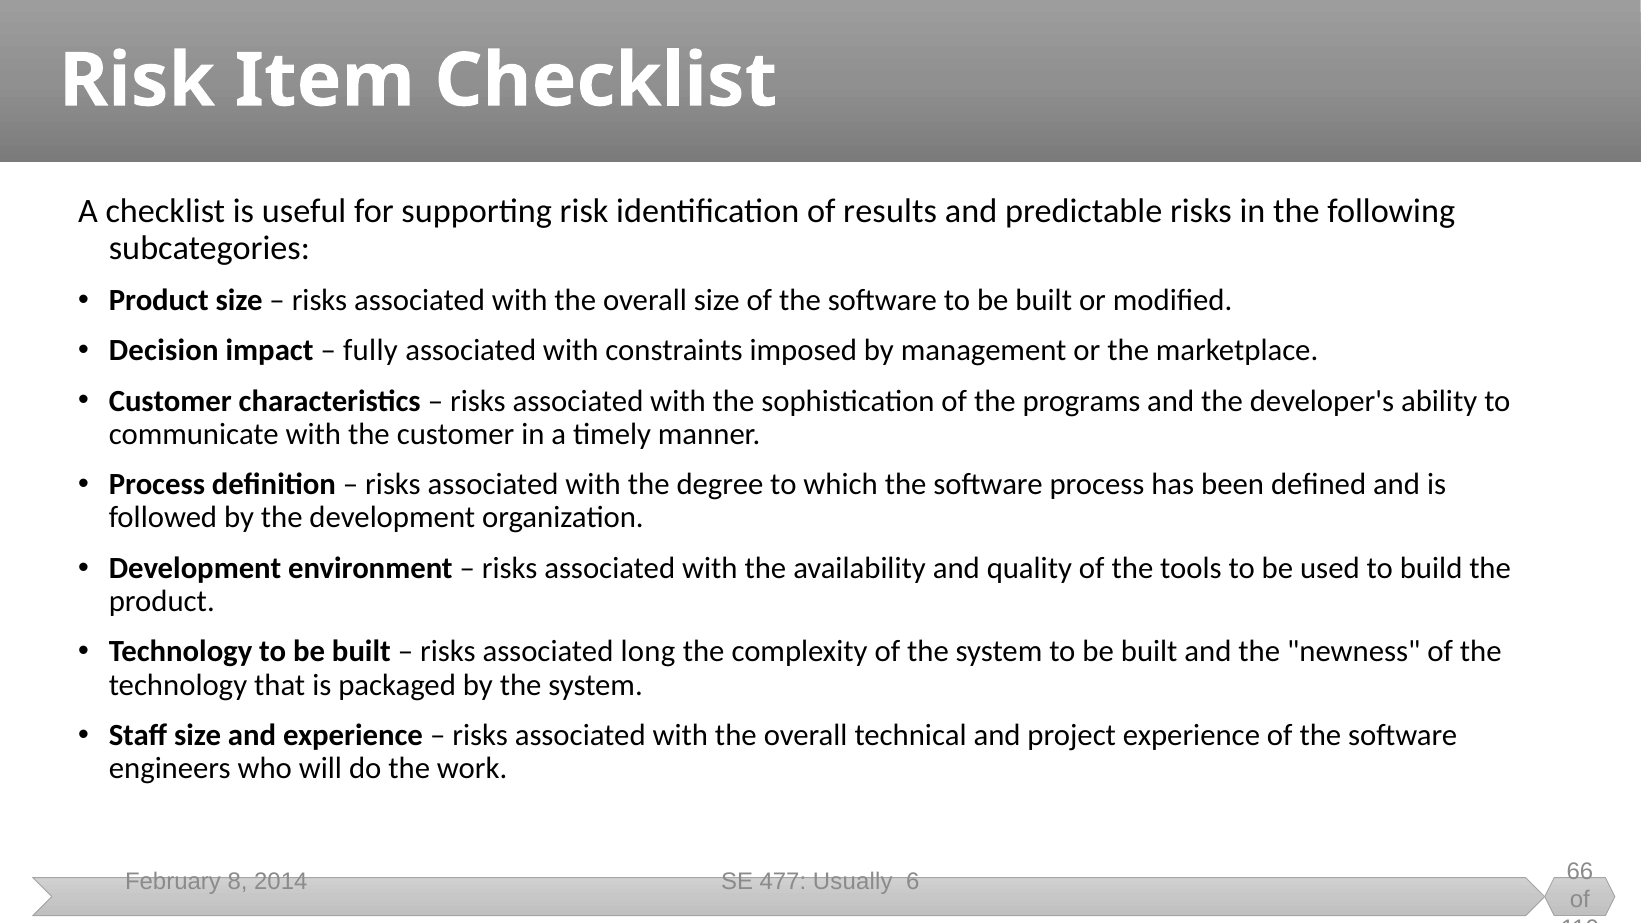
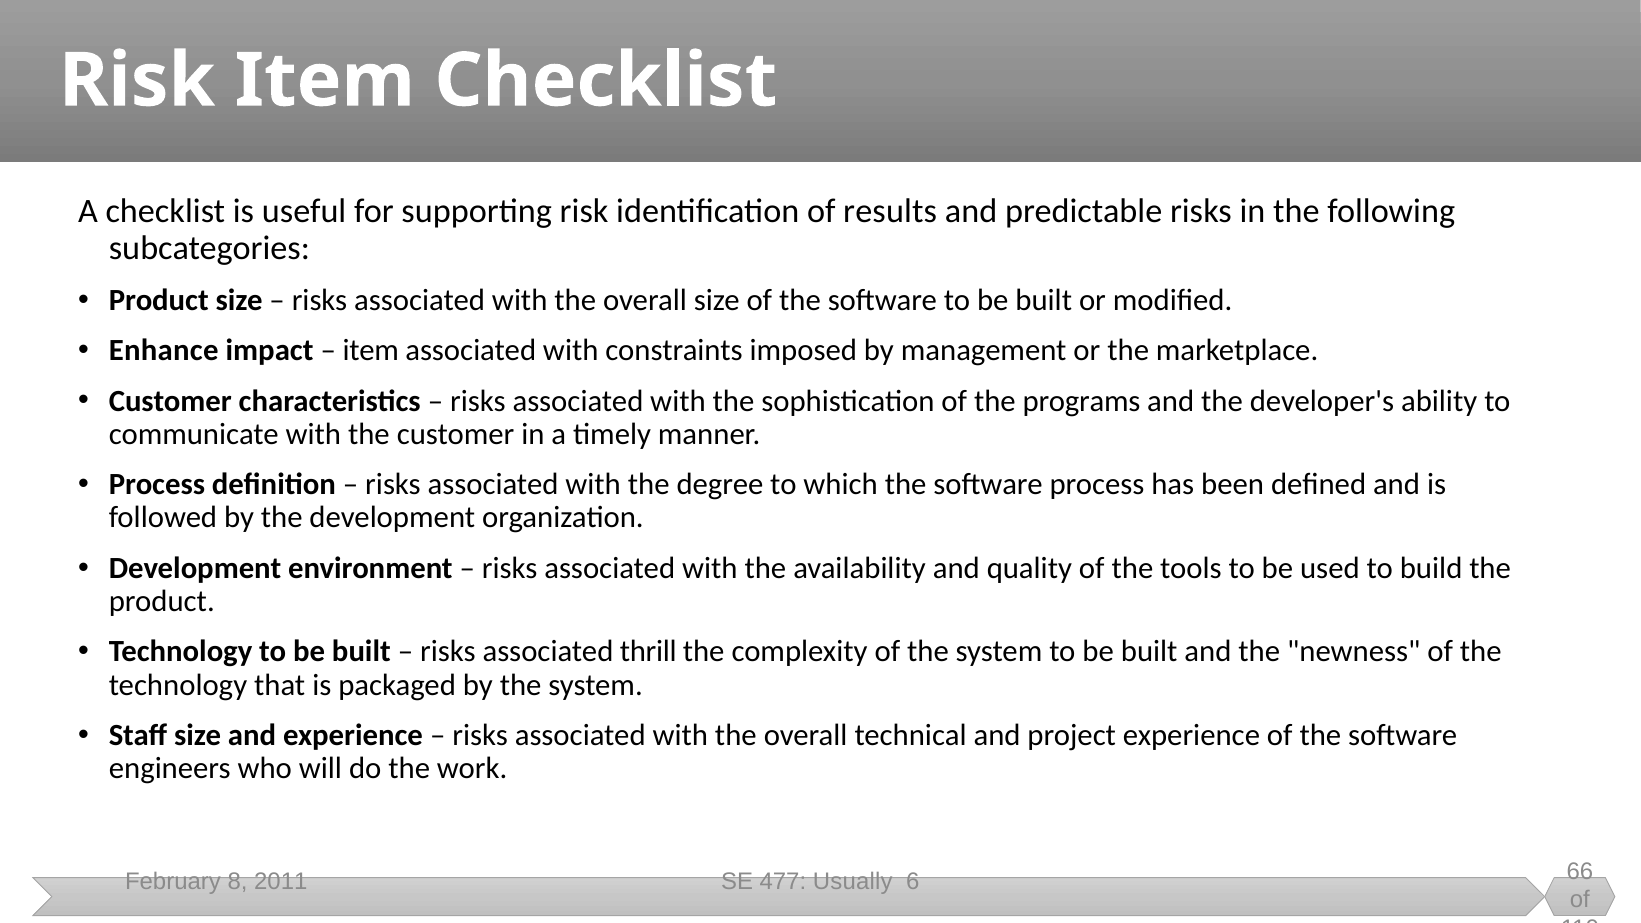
Decision: Decision -> Enhance
fully at (370, 351): fully -> item
long: long -> thrill
2014: 2014 -> 2011
